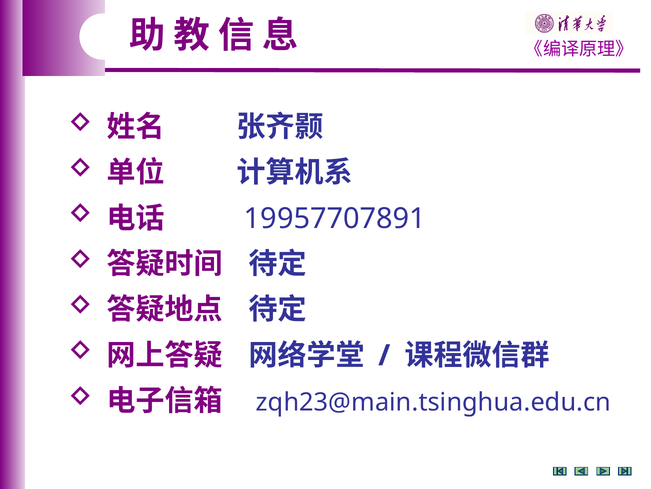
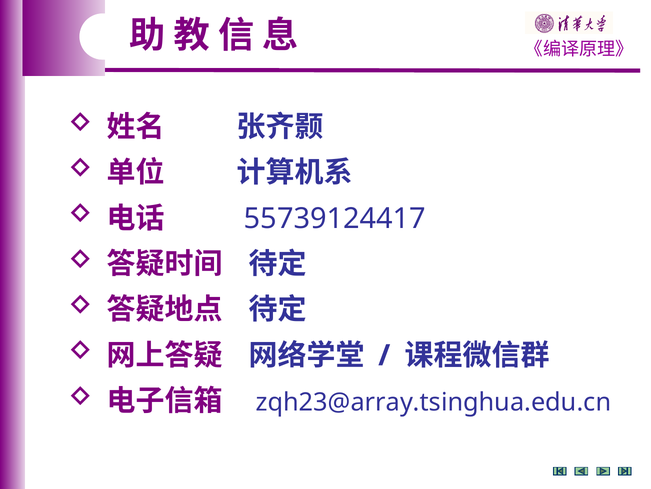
19957707891: 19957707891 -> 55739124417
zqh23@main.tsinghua.edu.cn: zqh23@main.tsinghua.edu.cn -> zqh23@array.tsinghua.edu.cn
